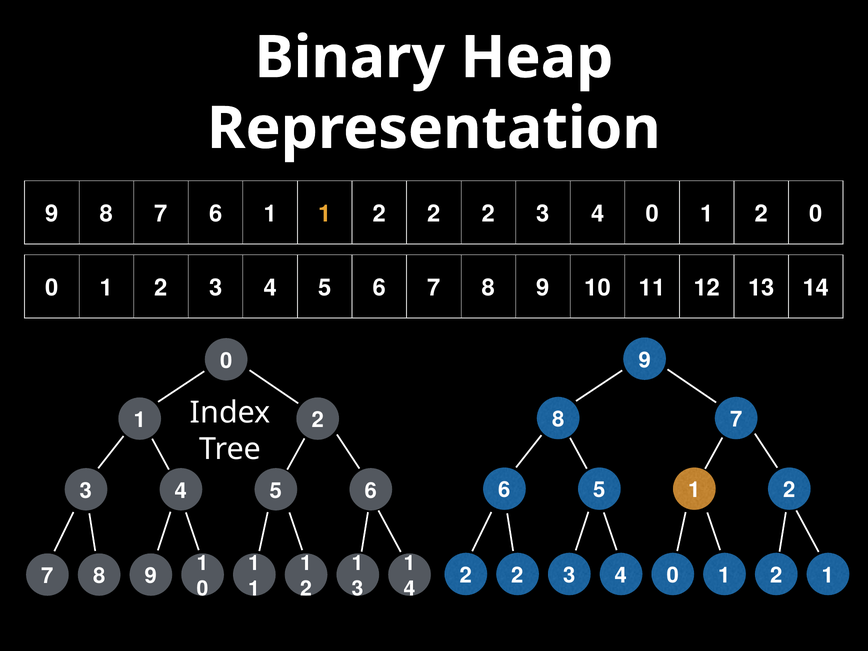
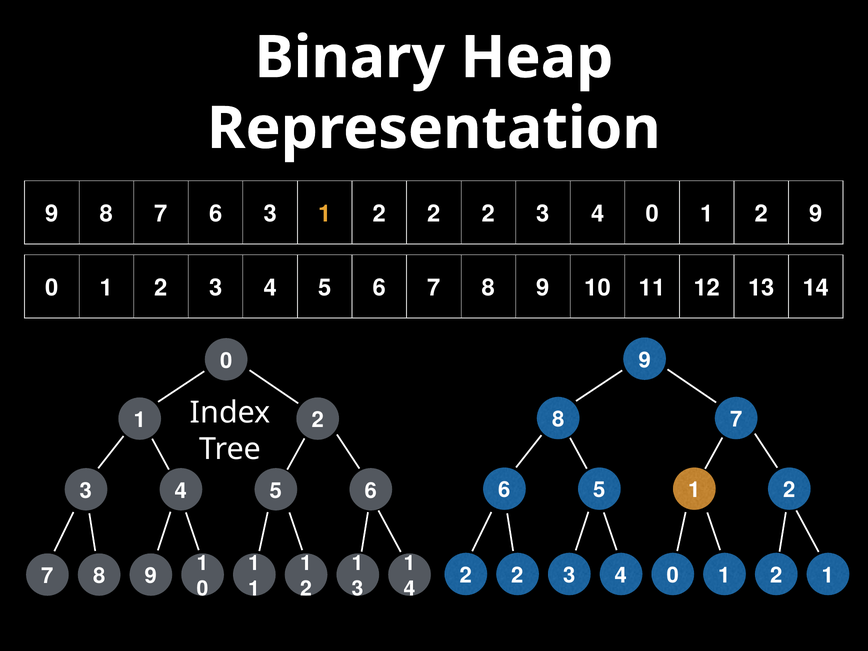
6 1: 1 -> 3
2 0: 0 -> 9
